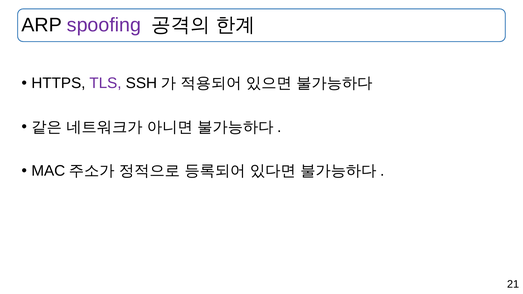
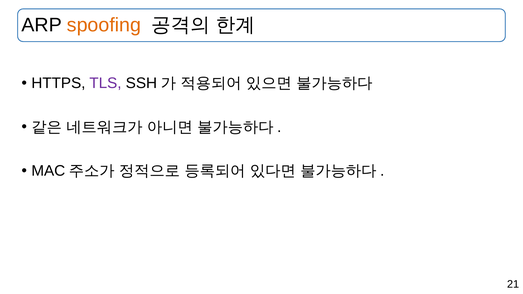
spoofing colour: purple -> orange
